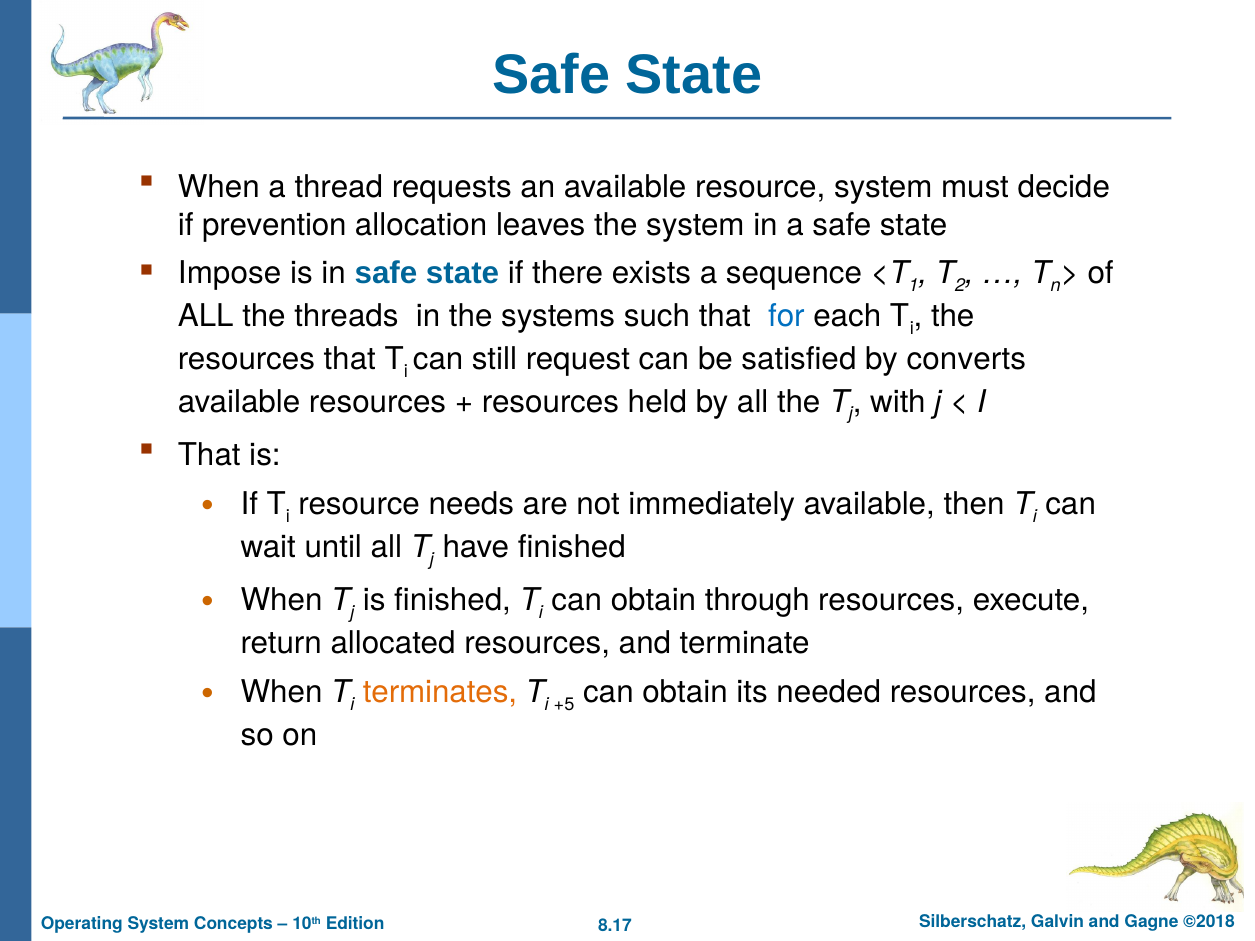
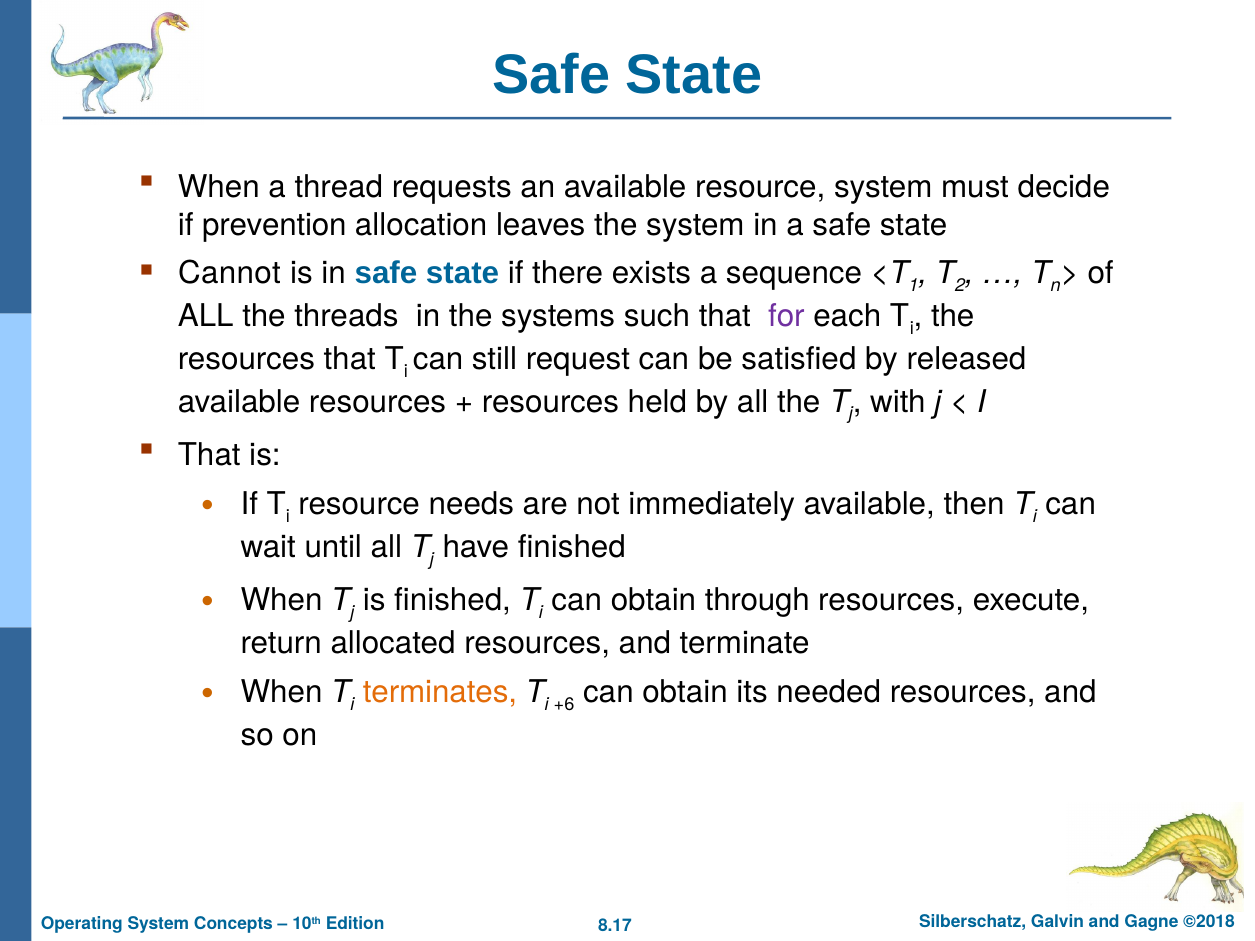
Impose: Impose -> Cannot
for colour: blue -> purple
converts: converts -> released
+5: +5 -> +6
